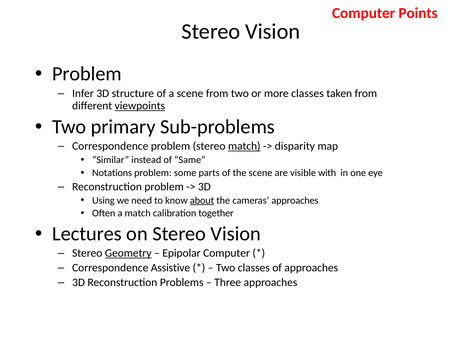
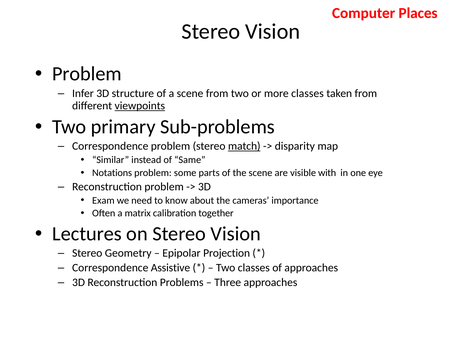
Points: Points -> Places
Using: Using -> Exam
about underline: present -> none
cameras approaches: approaches -> importance
a match: match -> matrix
Geometry underline: present -> none
Epipolar Computer: Computer -> Projection
